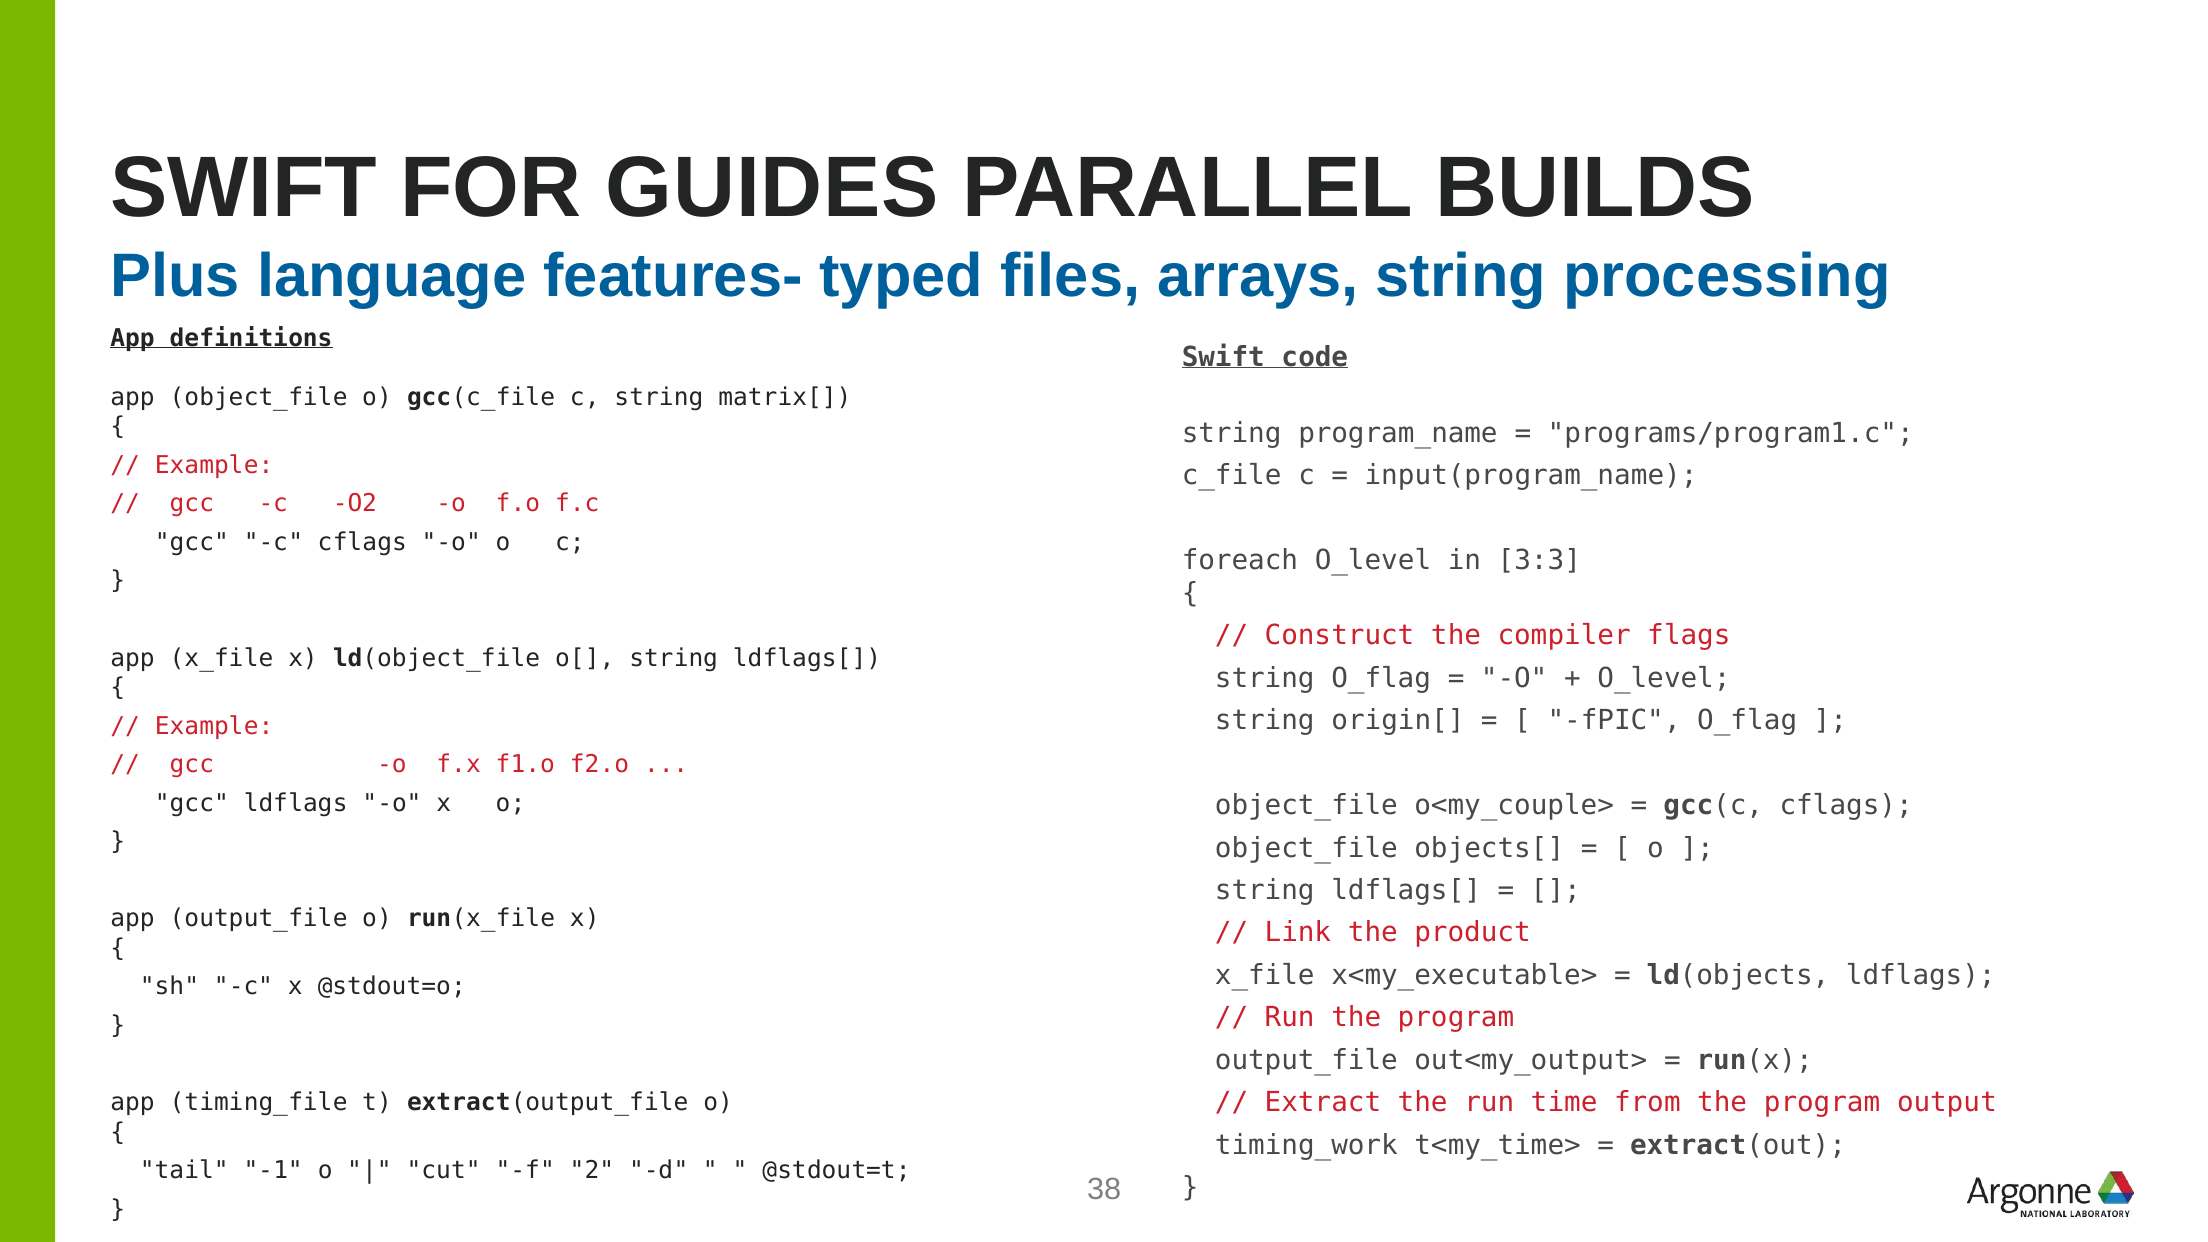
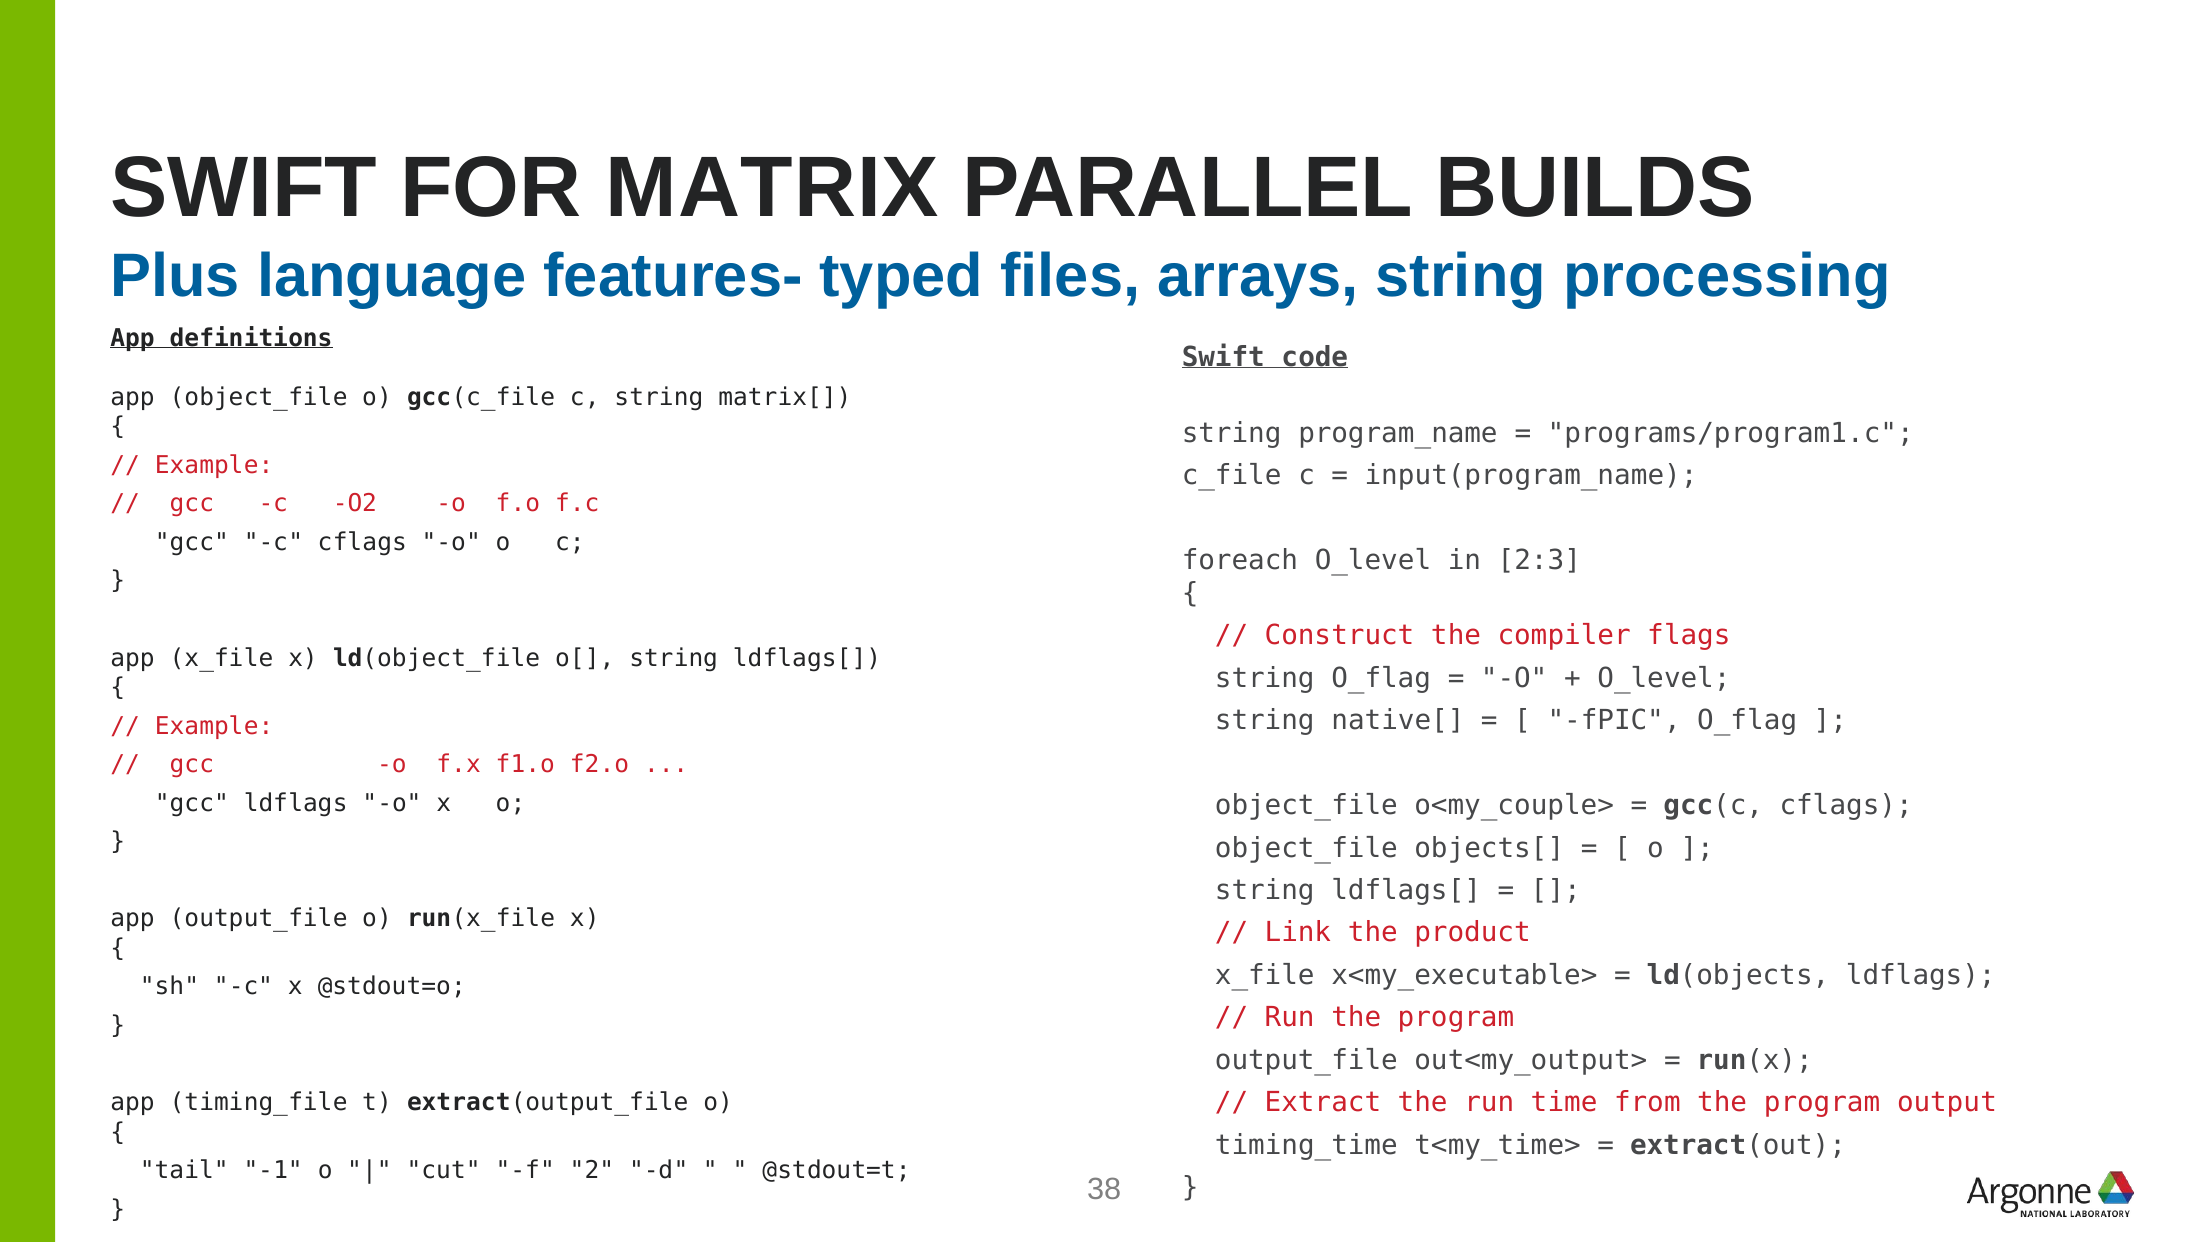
GUIDES: GUIDES -> MATRIX
3:3: 3:3 -> 2:3
origin[: origin[ -> native[
timing_work: timing_work -> timing_time
